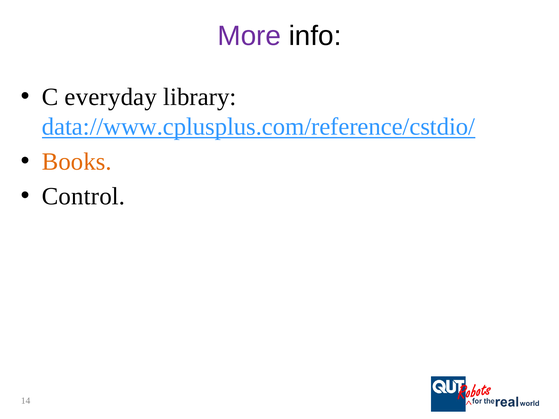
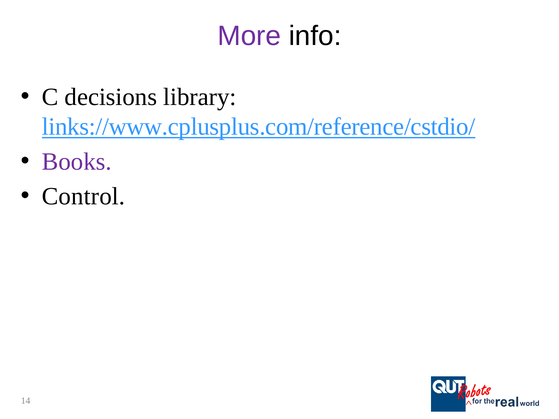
everyday: everyday -> decisions
data://www.cplusplus.com/reference/cstdio/: data://www.cplusplus.com/reference/cstdio/ -> links://www.cplusplus.com/reference/cstdio/
Books colour: orange -> purple
